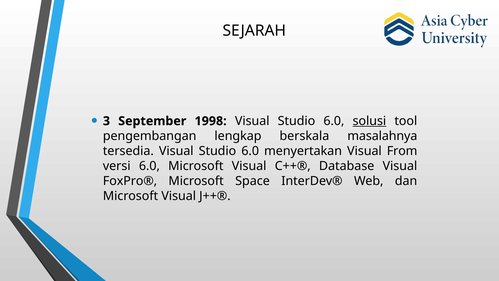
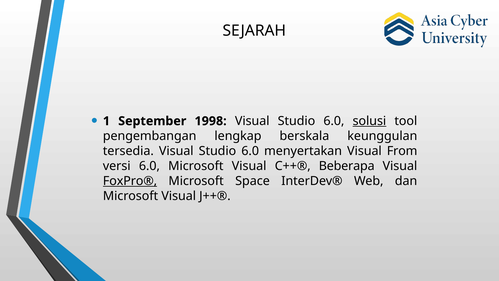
3: 3 -> 1
masalahnya: masalahnya -> keunggulan
Database: Database -> Beberapa
FoxPro® underline: none -> present
